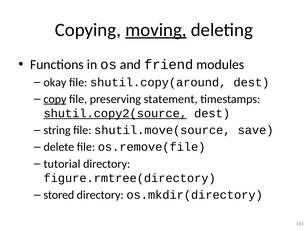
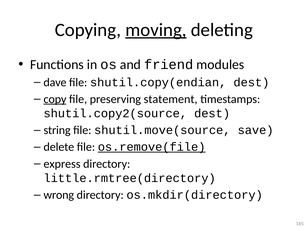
okay: okay -> dave
shutil.copy(around: shutil.copy(around -> shutil.copy(endian
shutil.copy2(source underline: present -> none
os.remove(file underline: none -> present
tutorial: tutorial -> express
figure.rmtree(directory: figure.rmtree(directory -> little.rmtree(directory
stored: stored -> wrong
